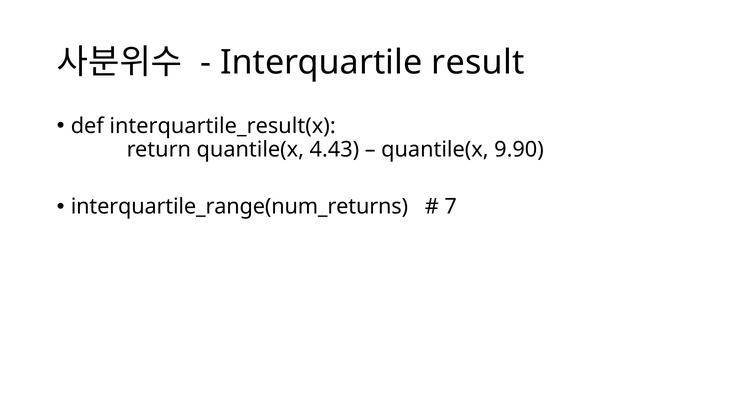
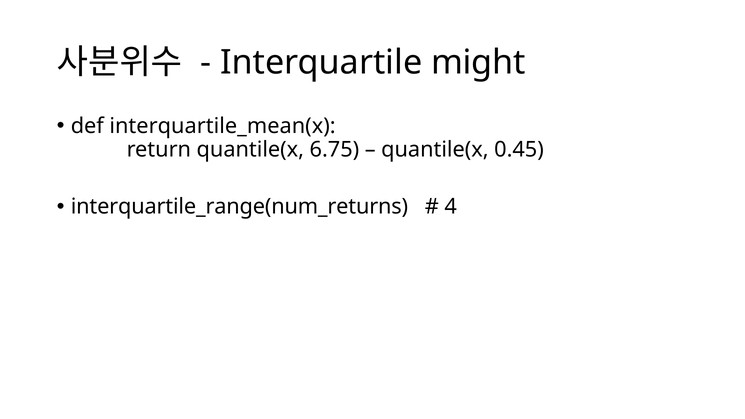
result: result -> might
interquartile_result(x: interquartile_result(x -> interquartile_mean(x
4.43: 4.43 -> 6.75
9.90: 9.90 -> 0.45
7: 7 -> 4
